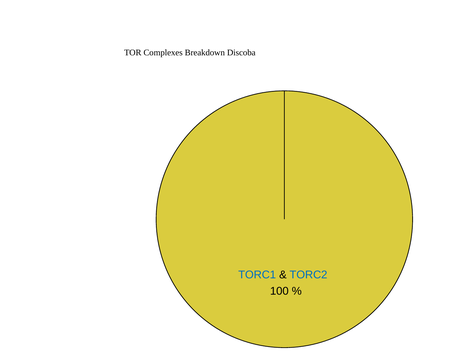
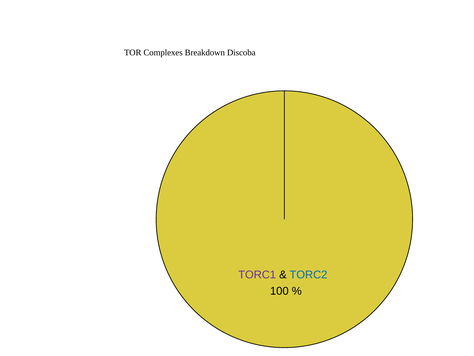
TORC1 colour: blue -> purple
